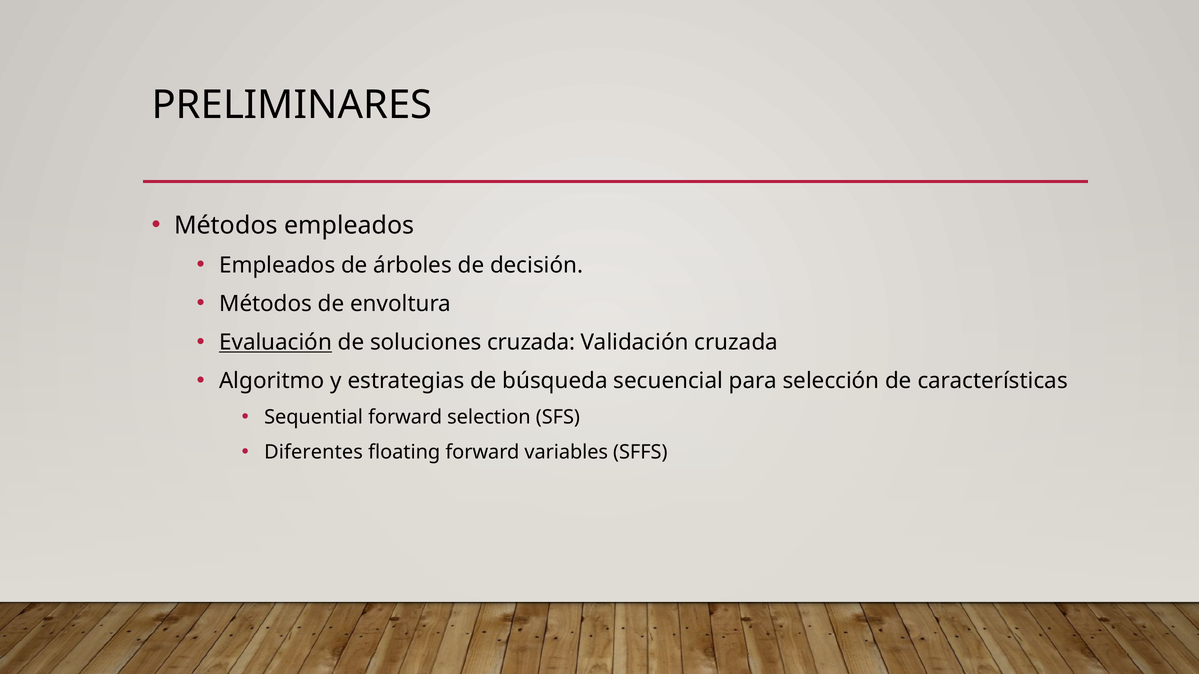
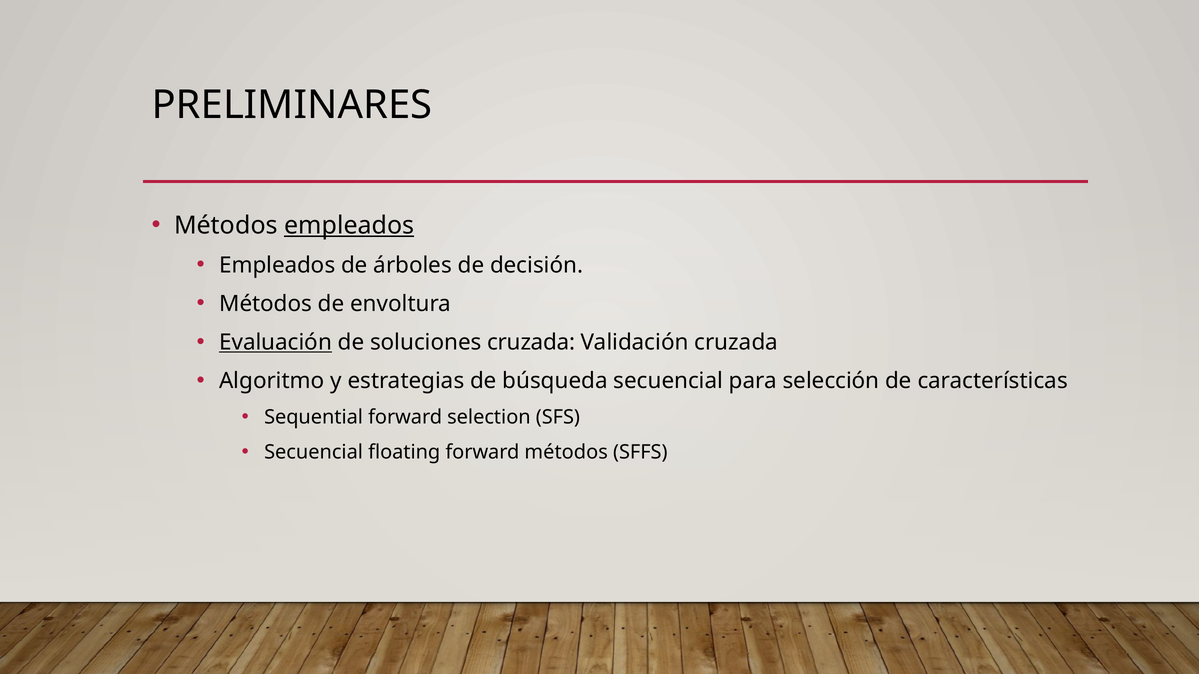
empleados at (349, 225) underline: none -> present
Diferentes at (314, 452): Diferentes -> Secuencial
forward variables: variables -> métodos
